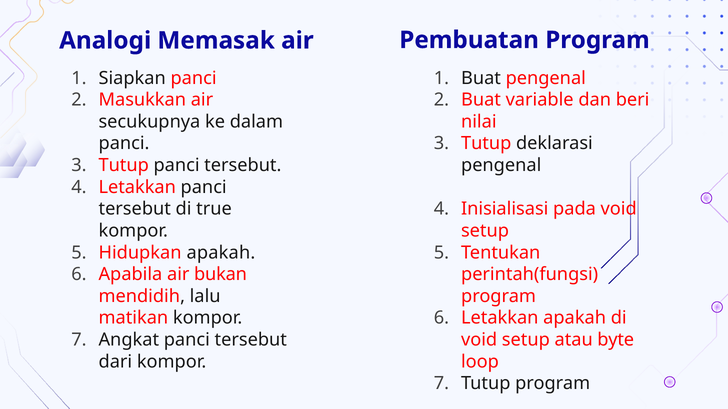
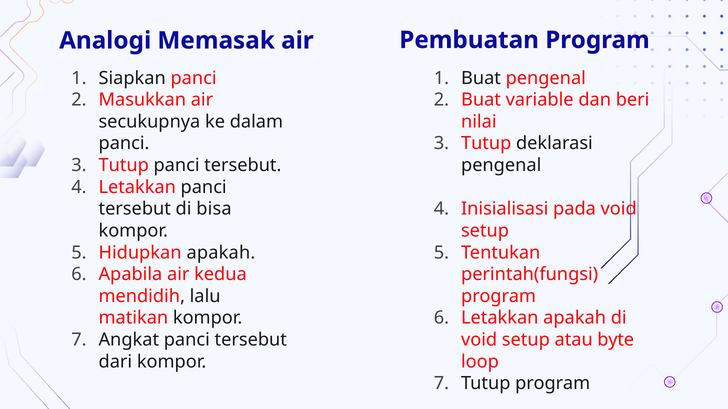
true: true -> bisa
bukan: bukan -> kedua
